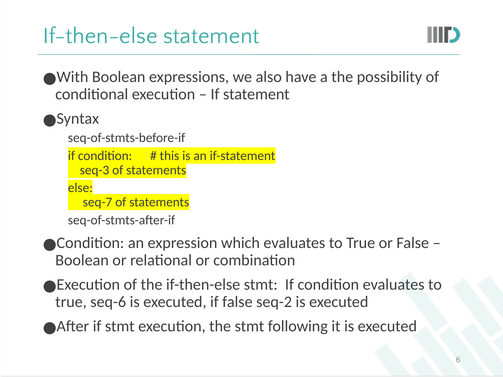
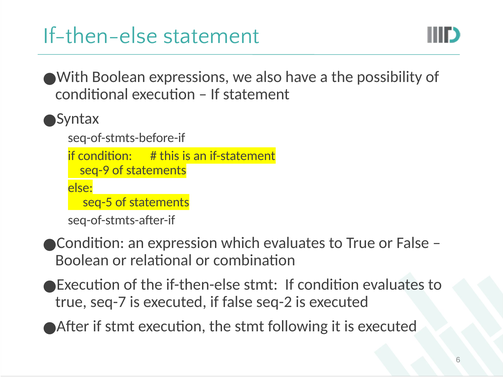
seq-3: seq-3 -> seq-9
seq-7: seq-7 -> seq-5
seq-6: seq-6 -> seq-7
